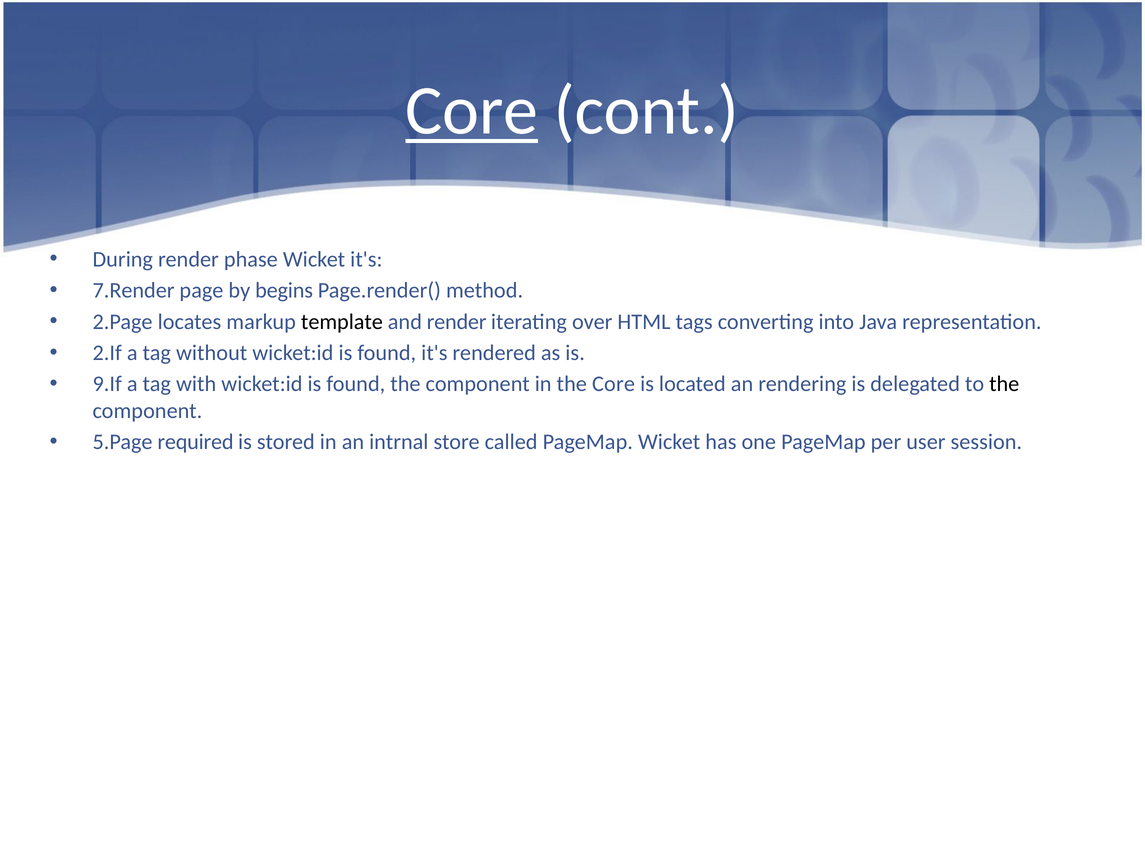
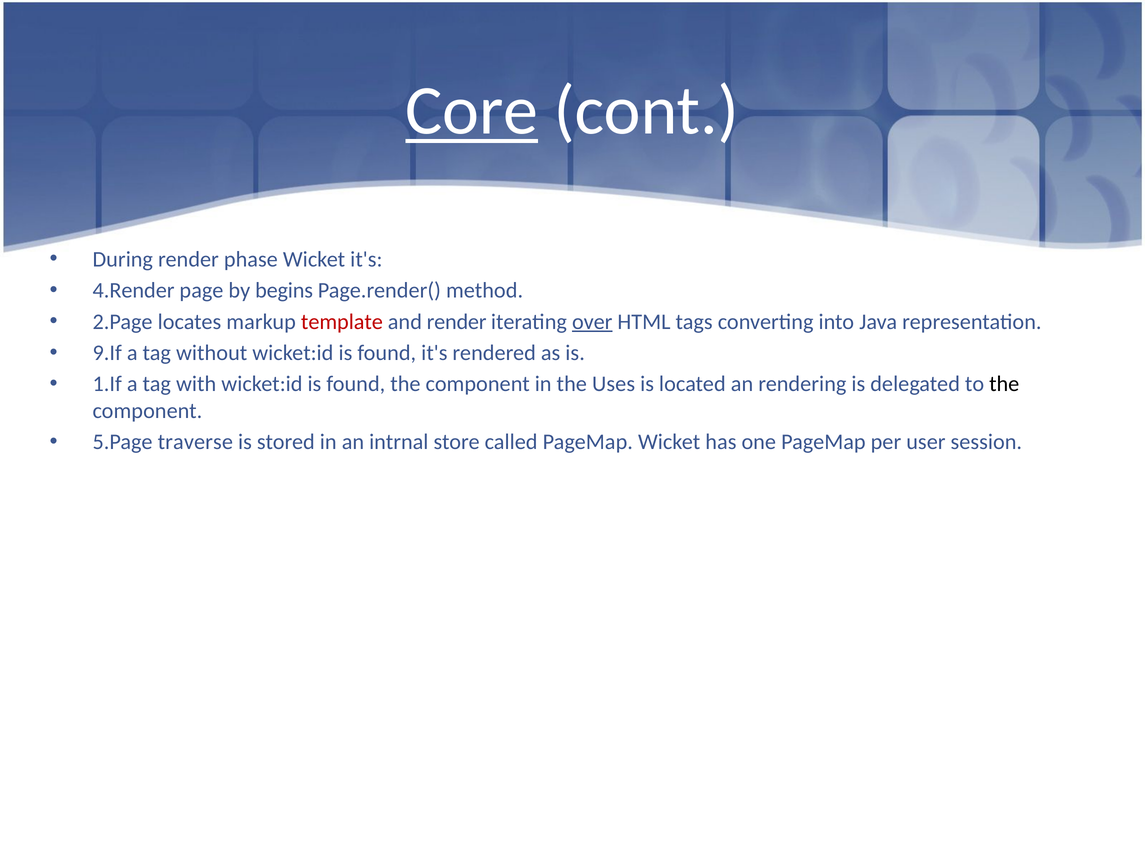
7.Render: 7.Render -> 4.Render
template colour: black -> red
over underline: none -> present
2.If: 2.If -> 9.If
9.If: 9.If -> 1.If
the Core: Core -> Uses
required: required -> traverse
